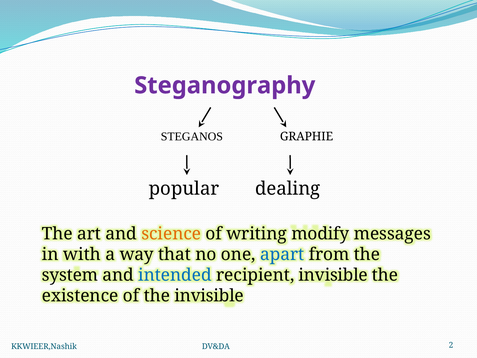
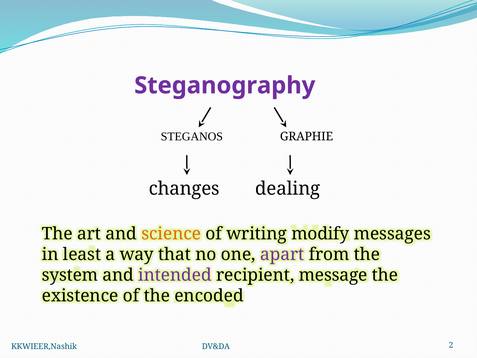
popular: popular -> changes
with: with -> least
apart colour: blue -> purple
intended colour: blue -> purple
recipient invisible: invisible -> message
the invisible: invisible -> encoded
